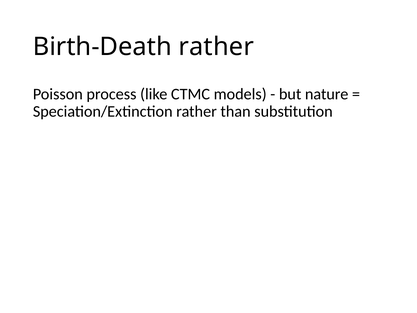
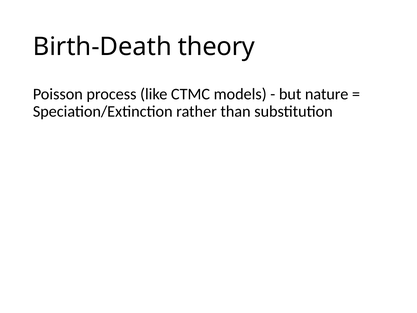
Birth-Death rather: rather -> theory
